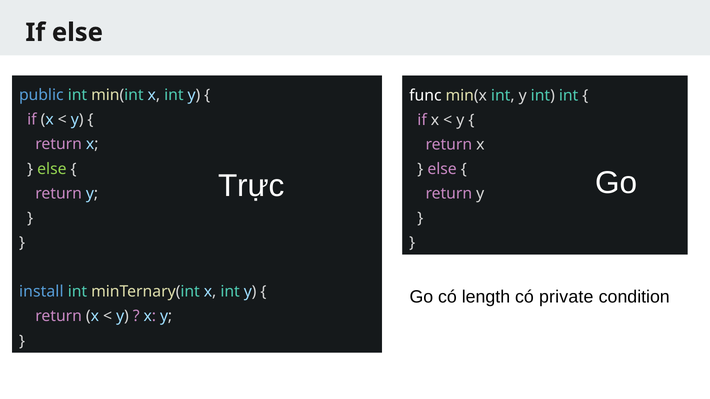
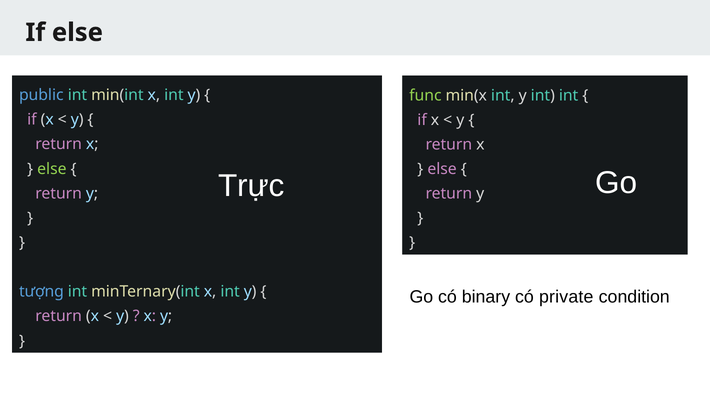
func colour: white -> light green
install: install -> tượng
length: length -> binary
